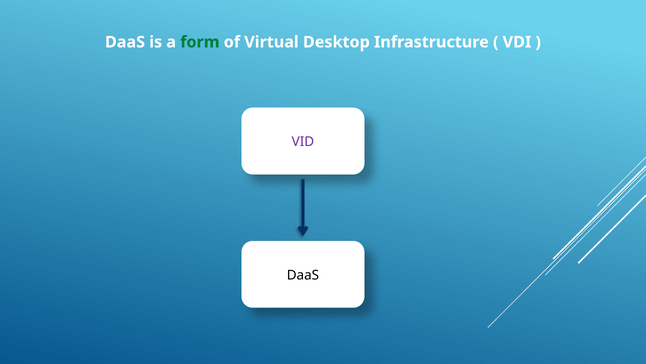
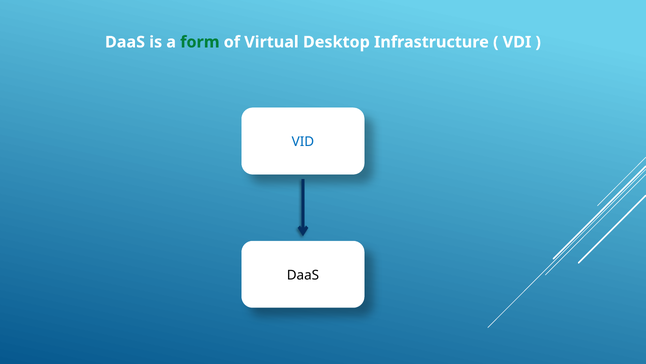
VID colour: purple -> blue
